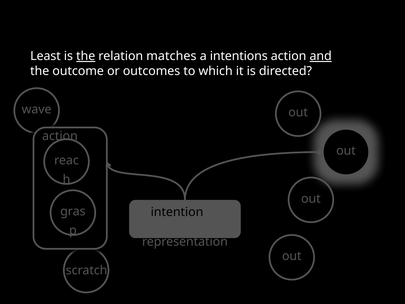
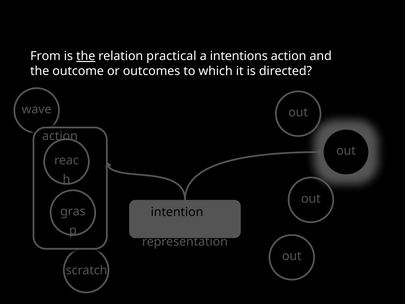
Least: Least -> From
matches: matches -> practical
and underline: present -> none
